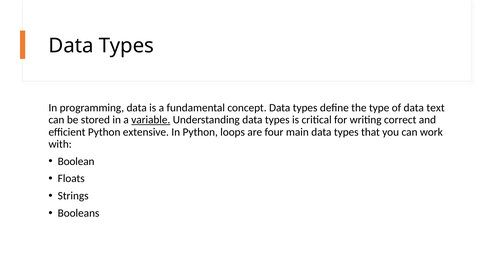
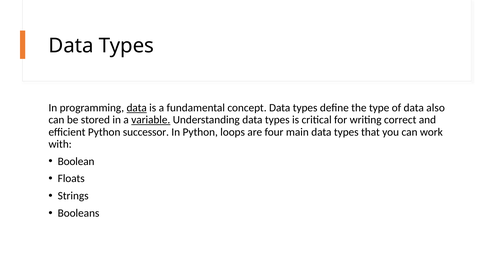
data at (137, 108) underline: none -> present
text: text -> also
extensive: extensive -> successor
